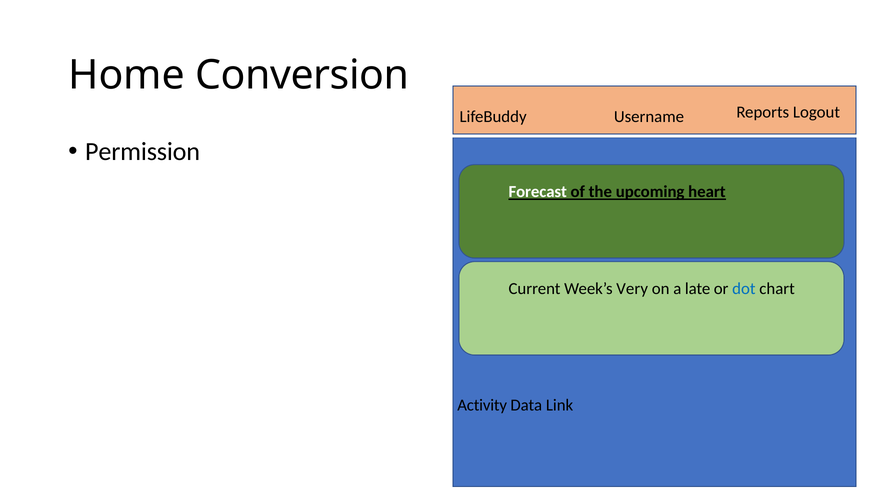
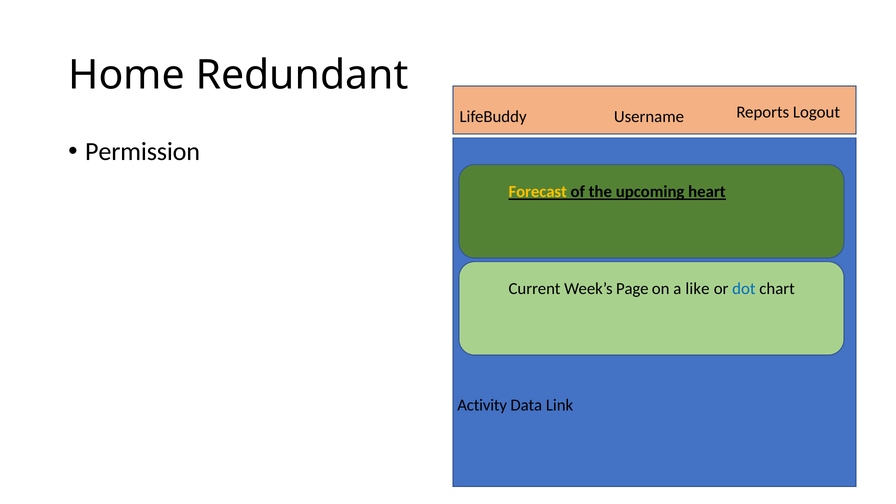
Conversion: Conversion -> Redundant
Forecast colour: white -> yellow
Very: Very -> Page
late: late -> like
